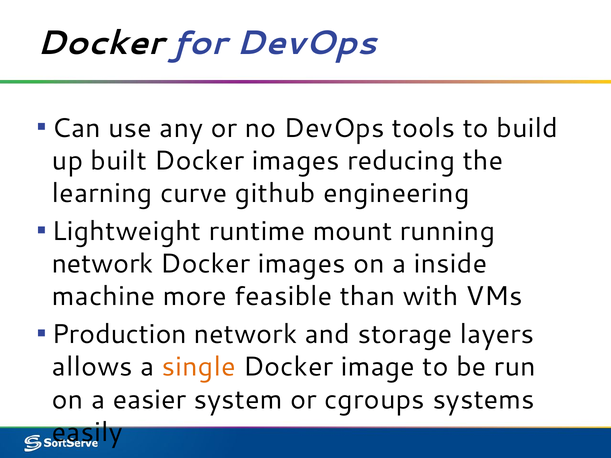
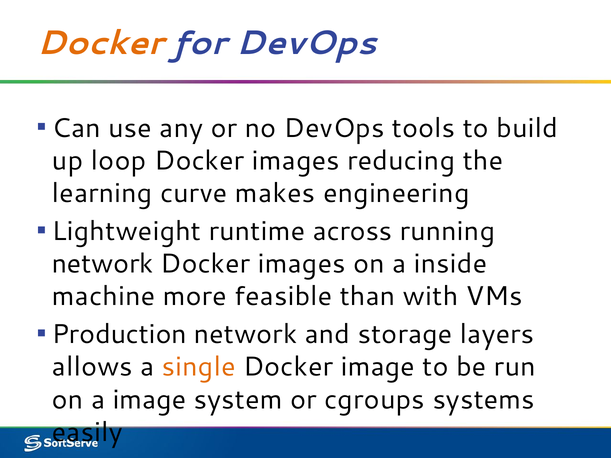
Docker at (100, 43) colour: black -> orange
built: built -> loop
github: github -> makes
mount: mount -> across
a easier: easier -> image
